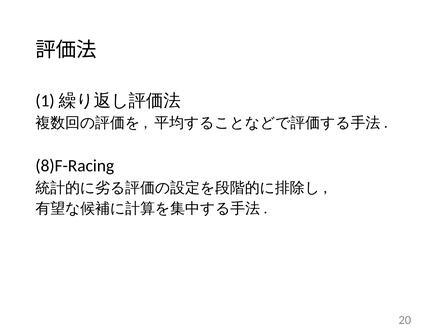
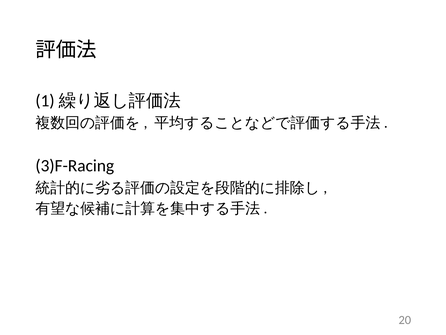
8)F-Racing: 8)F-Racing -> 3)F-Racing
